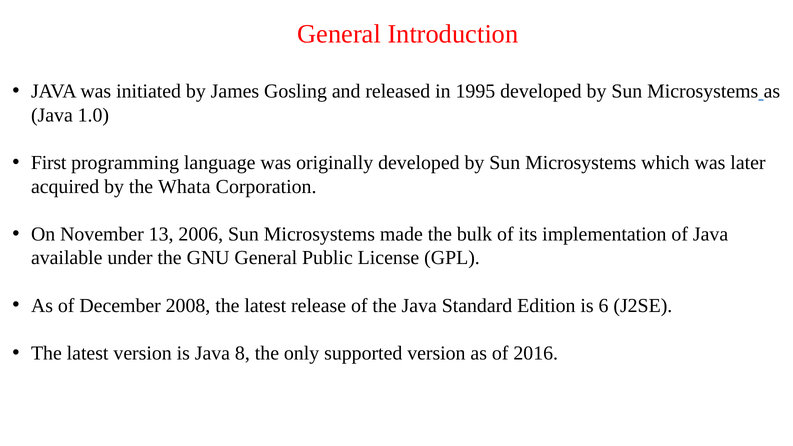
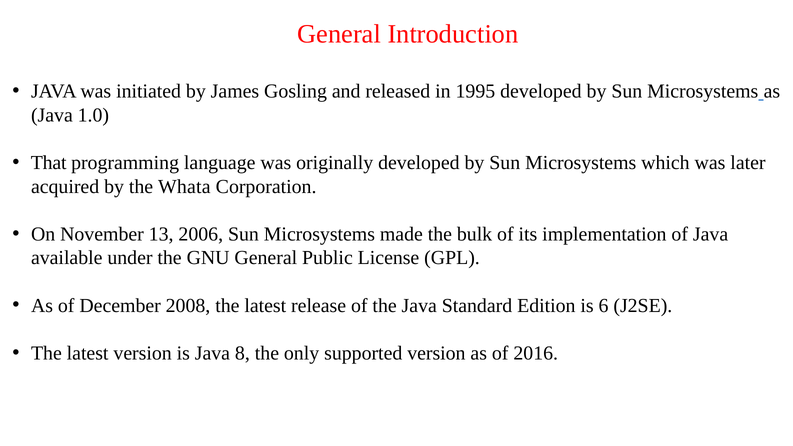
First: First -> That
